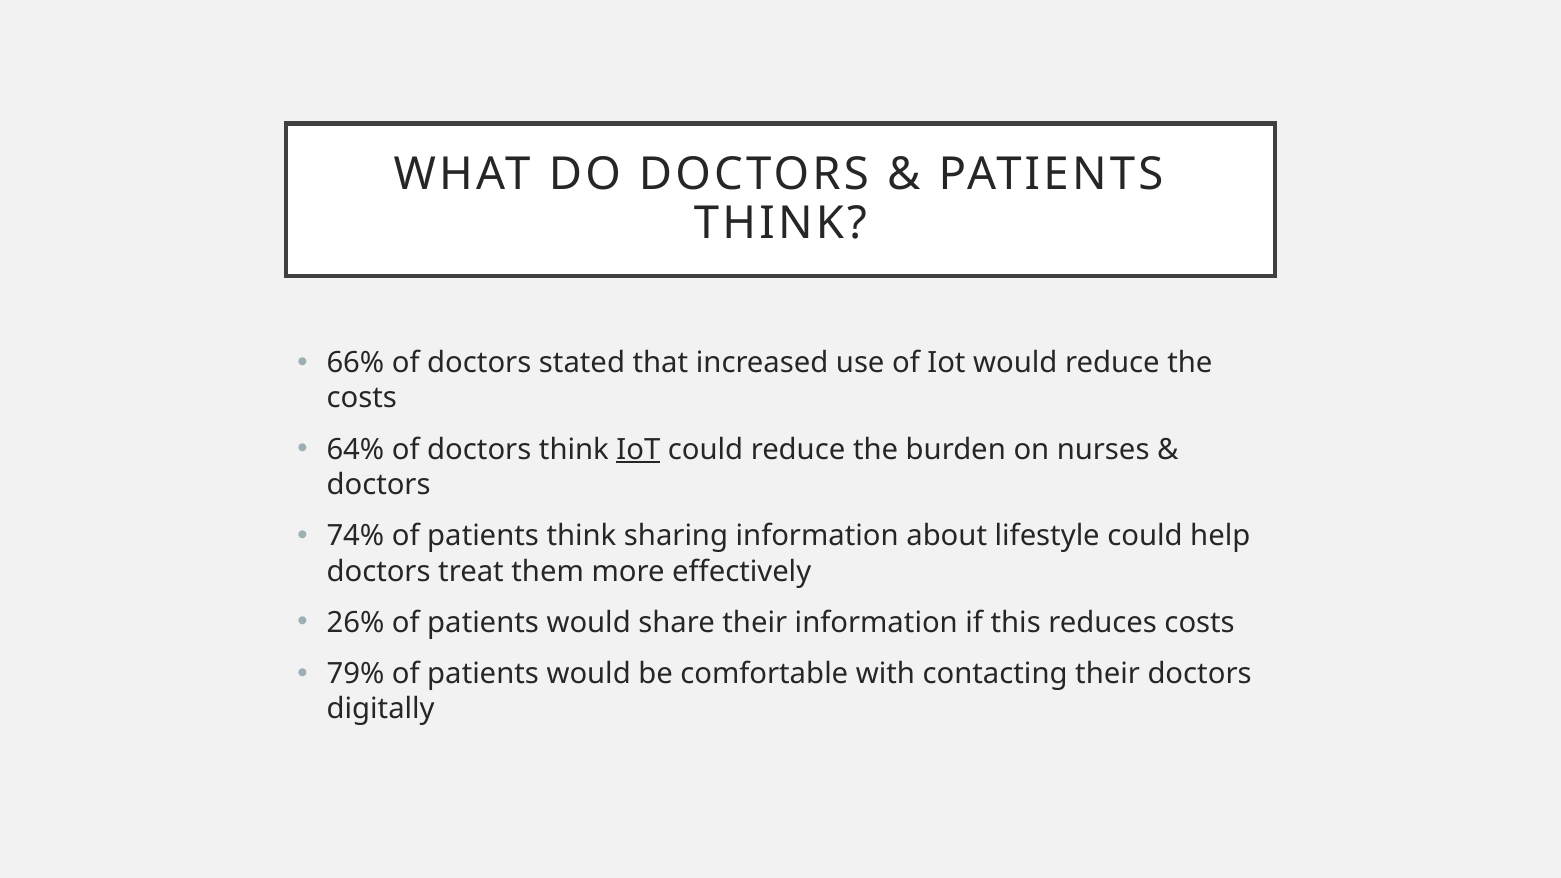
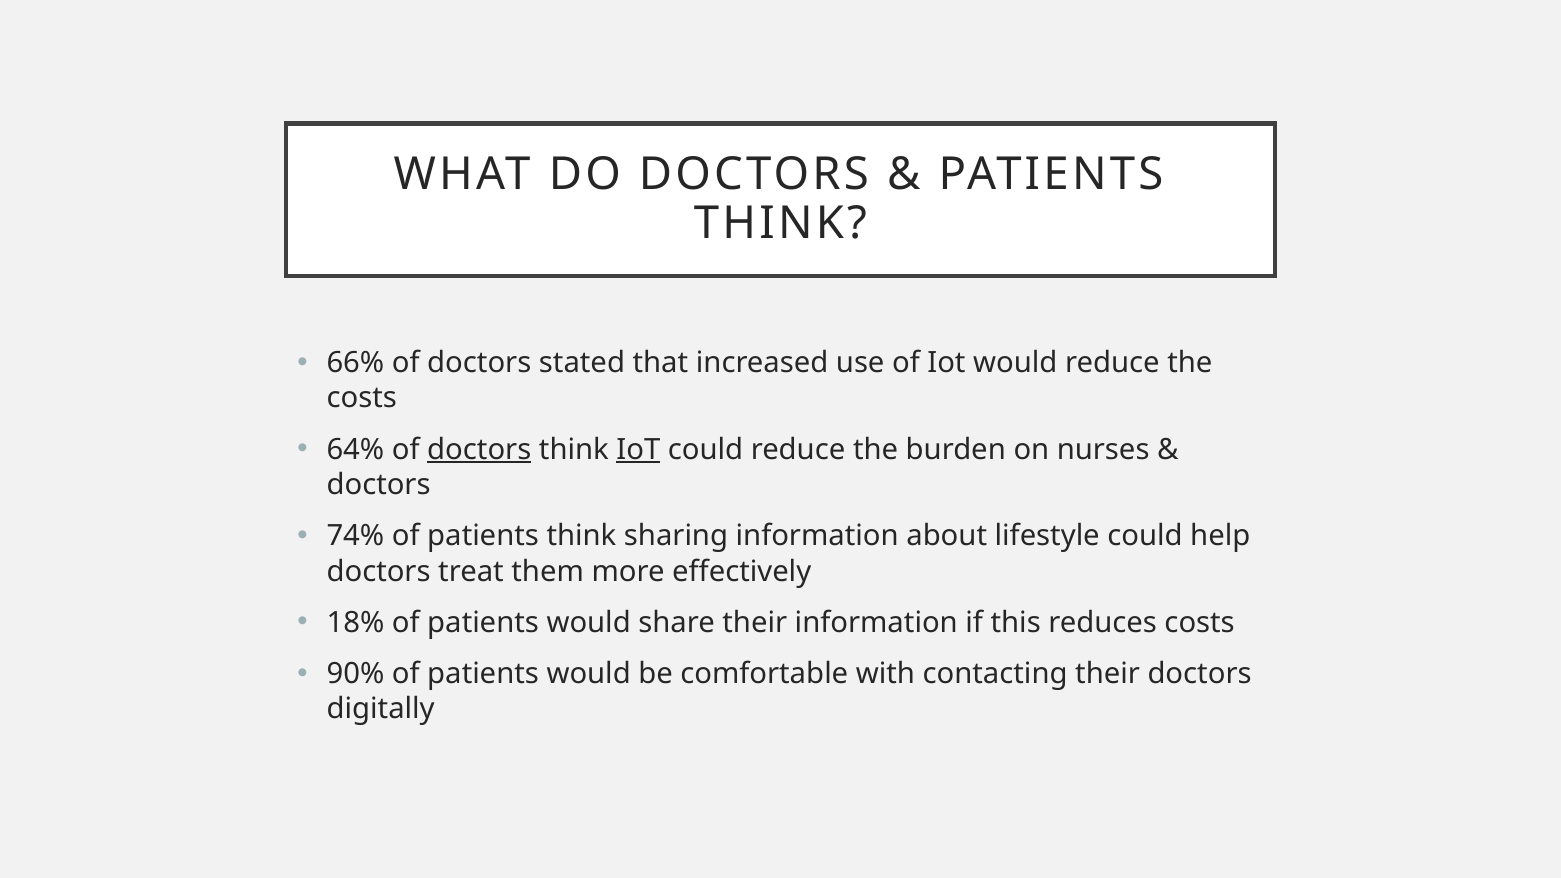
doctors at (479, 450) underline: none -> present
26%: 26% -> 18%
79%: 79% -> 90%
